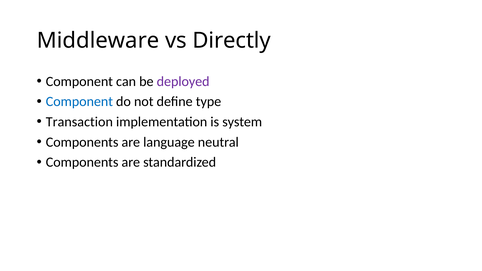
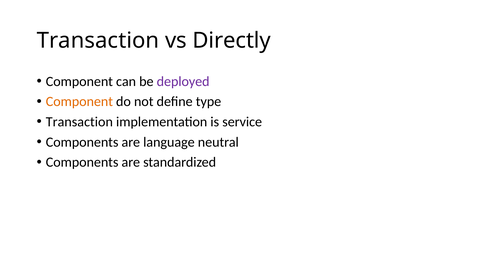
Middleware at (98, 40): Middleware -> Transaction
Component at (79, 102) colour: blue -> orange
system: system -> service
